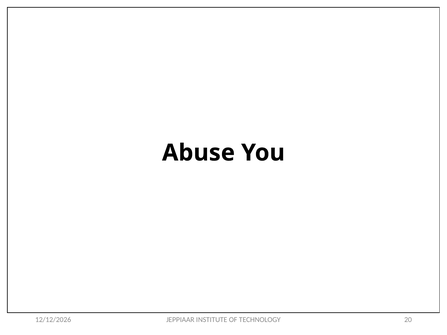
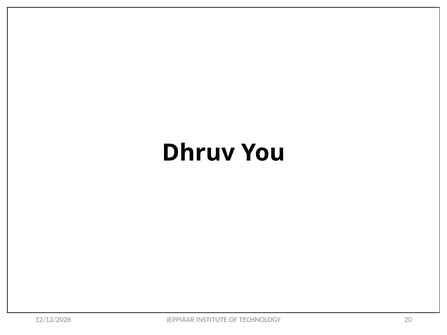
Abuse: Abuse -> Dhruv
